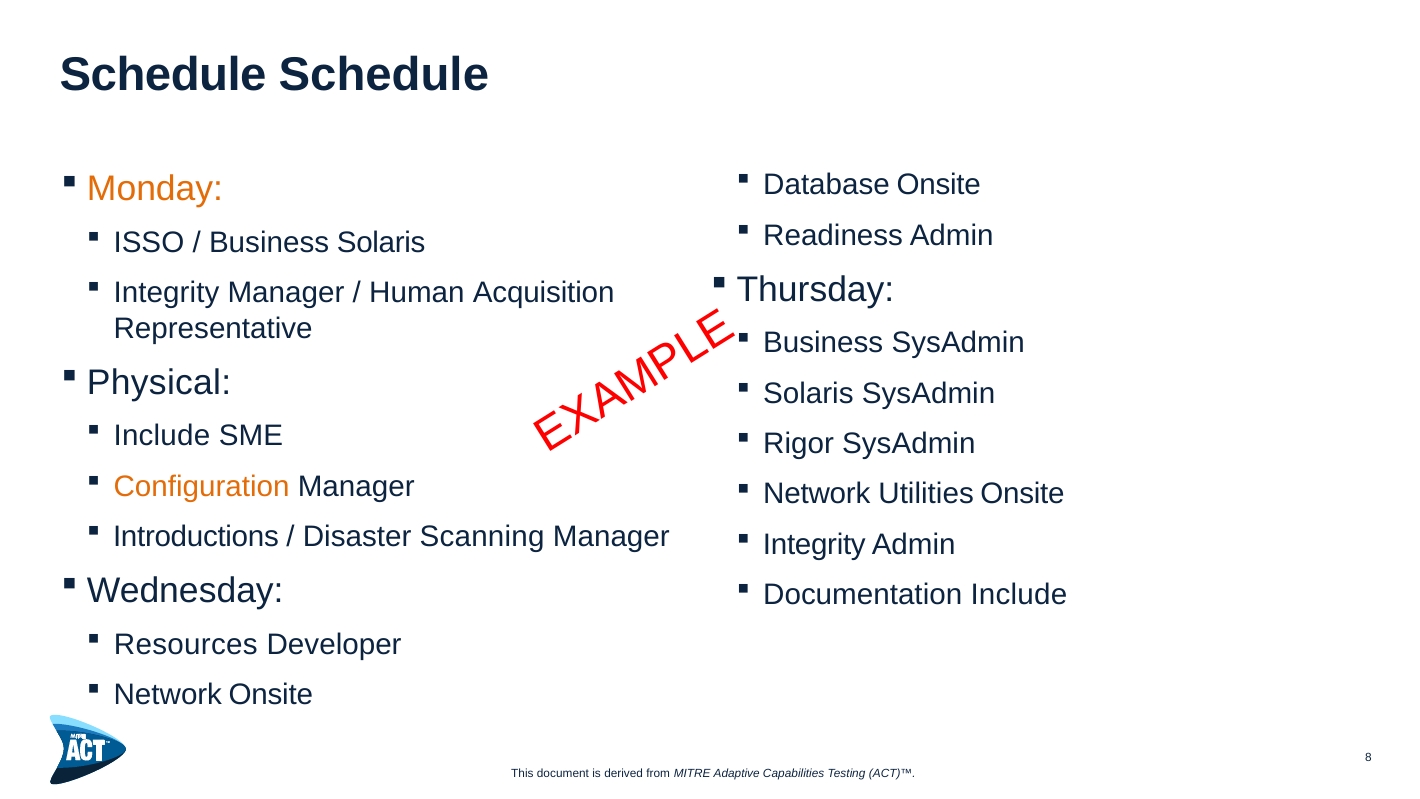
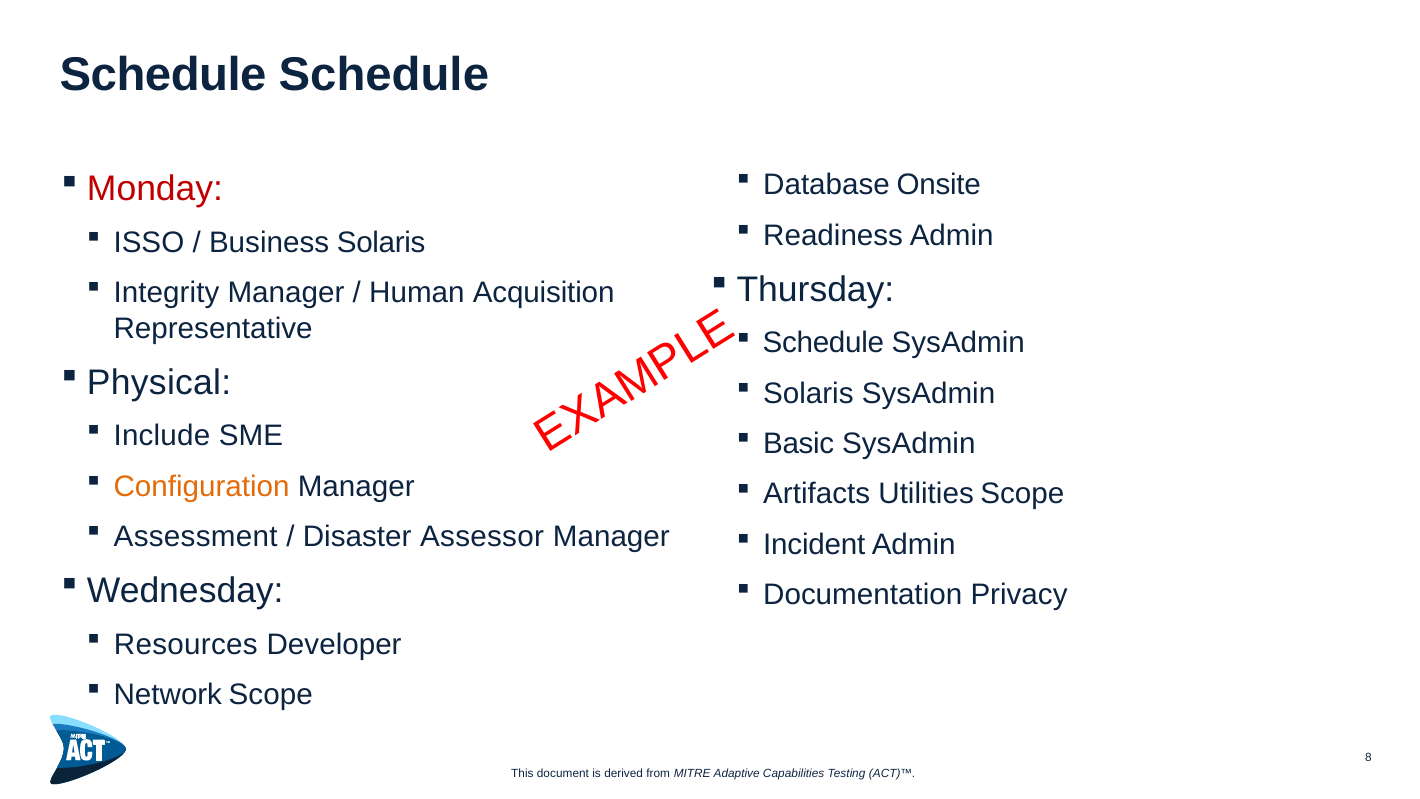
Monday colour: orange -> red
Business at (823, 343): Business -> Schedule
Rigor: Rigor -> Basic
Network at (817, 494): Network -> Artifacts
Utilities Onsite: Onsite -> Scope
Introductions: Introductions -> Assessment
Scanning: Scanning -> Assessor
Integrity at (814, 544): Integrity -> Incident
Documentation Include: Include -> Privacy
Network Onsite: Onsite -> Scope
